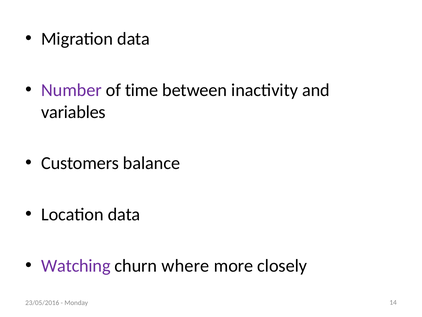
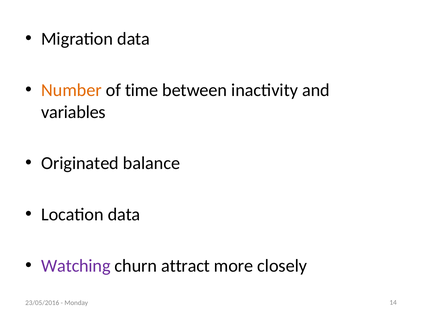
Number colour: purple -> orange
Customers: Customers -> Originated
where: where -> attract
